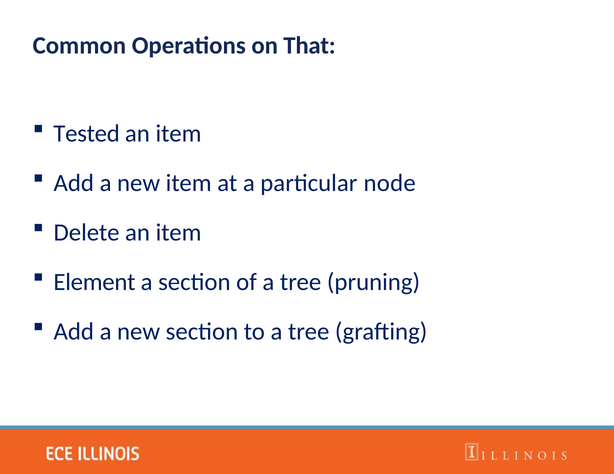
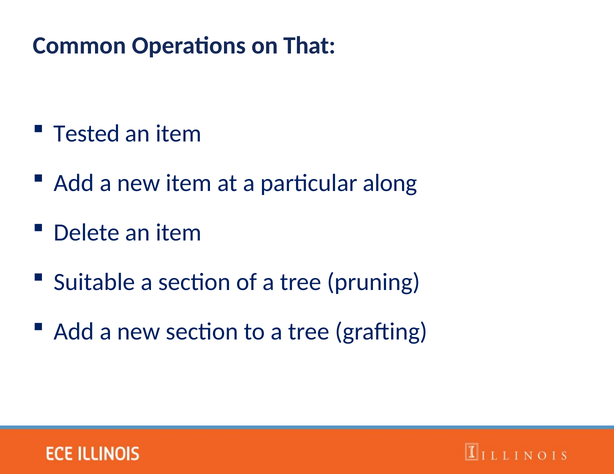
node: node -> along
Element: Element -> Suitable
